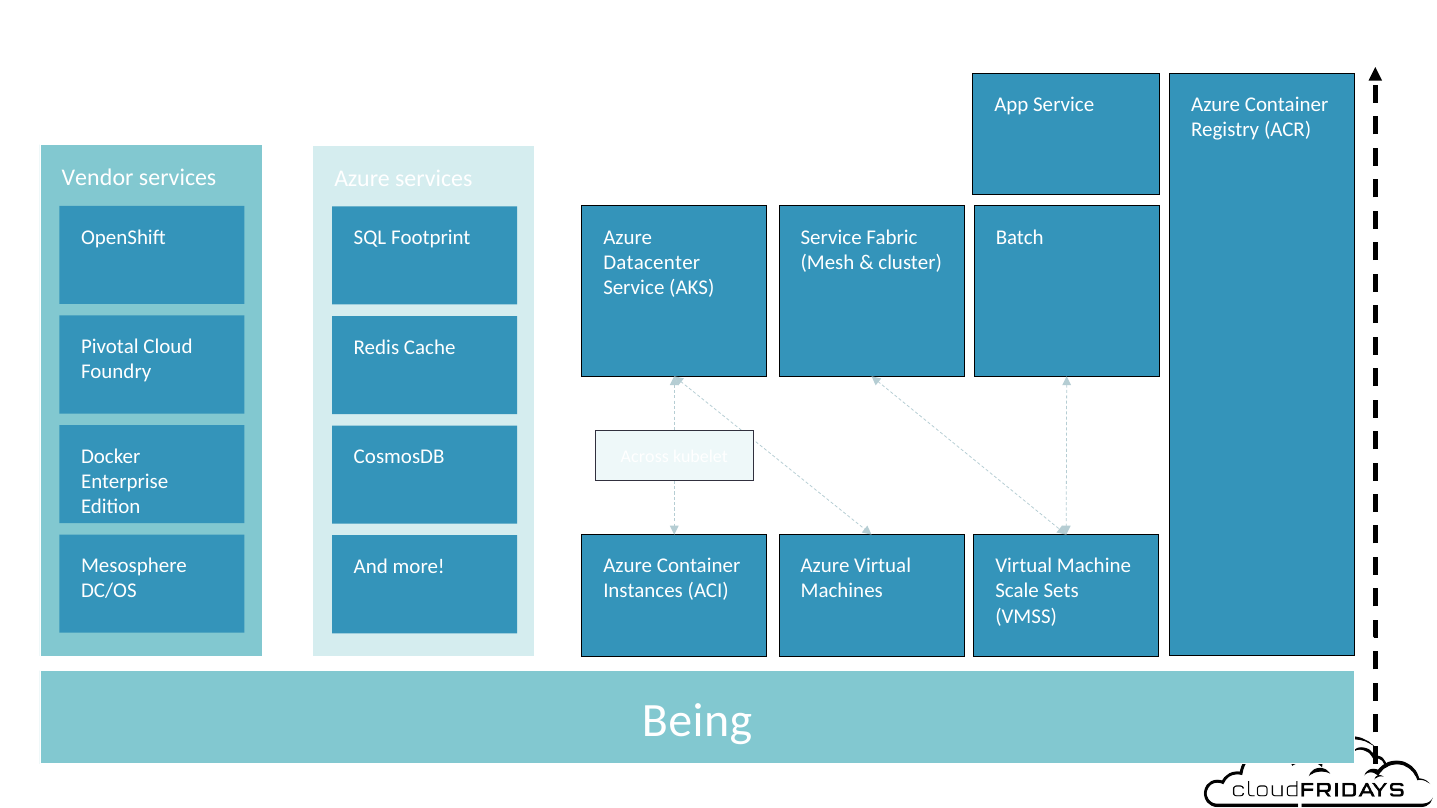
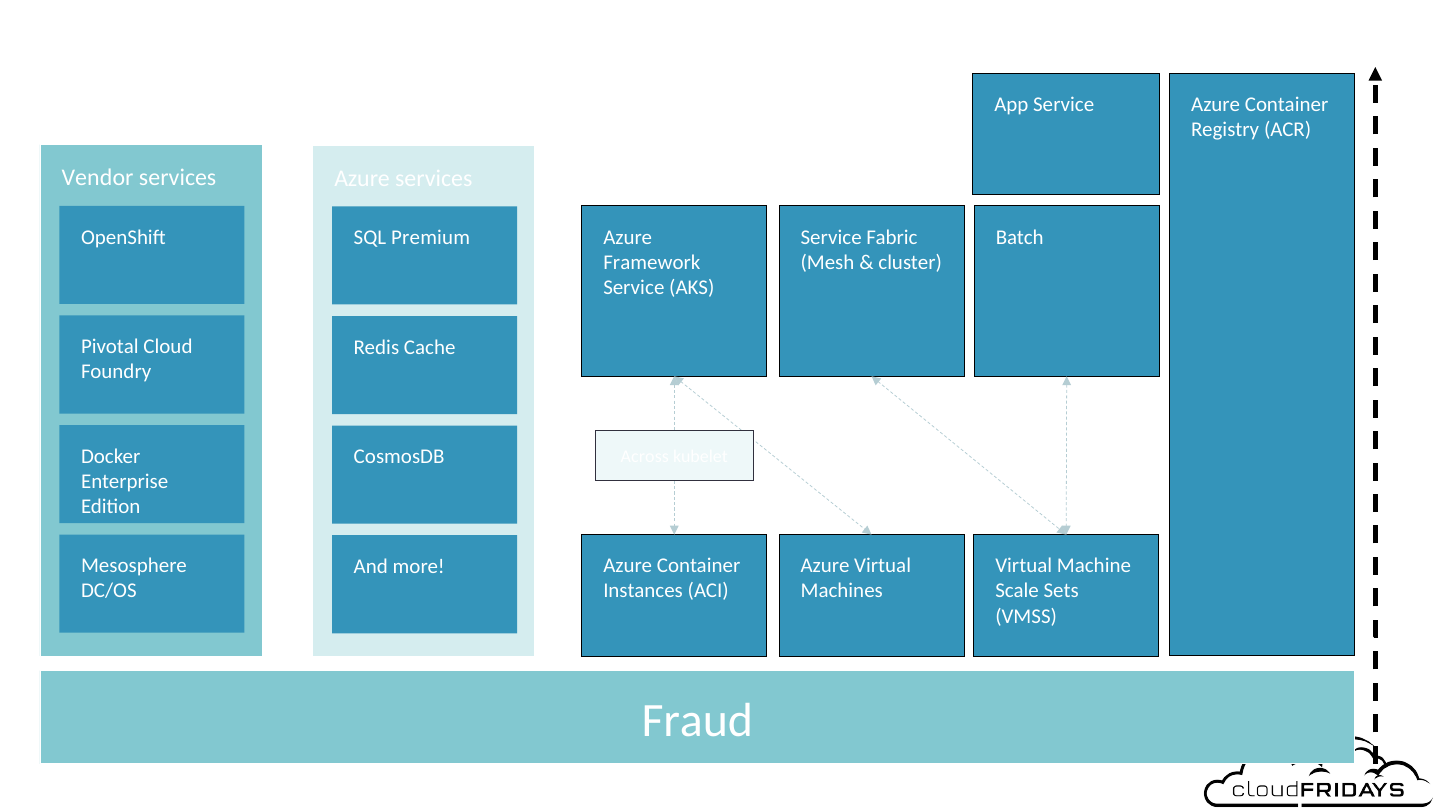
Footprint: Footprint -> Premium
Datacenter: Datacenter -> Framework
Being: Being -> Fraud
